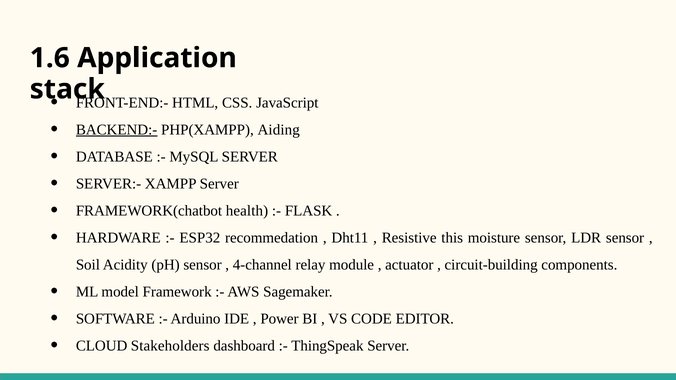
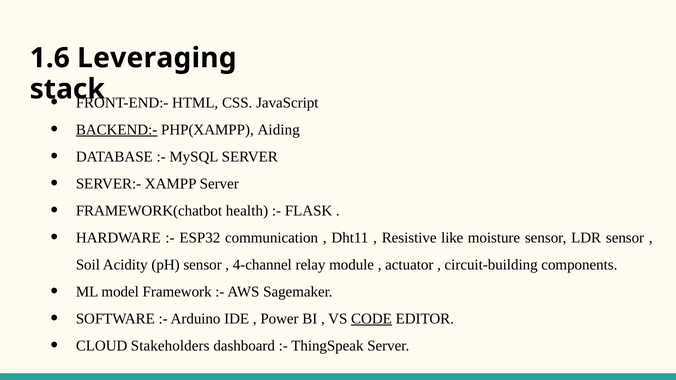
Application: Application -> Leveraging
recommedation: recommedation -> communication
this: this -> like
CODE underline: none -> present
